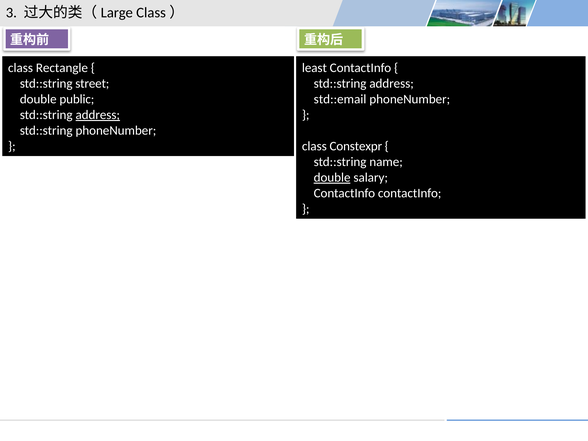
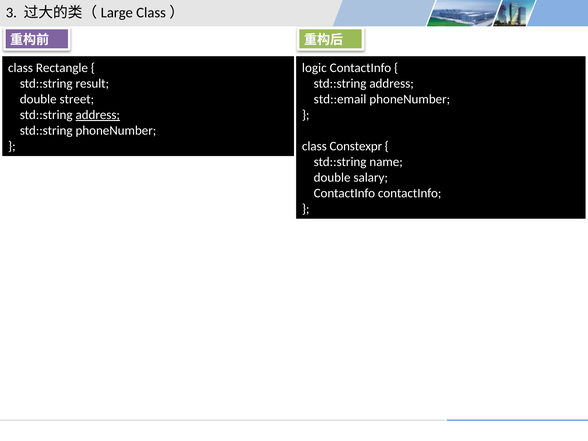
least: least -> logic
street: street -> result
public: public -> street
double at (332, 178) underline: present -> none
